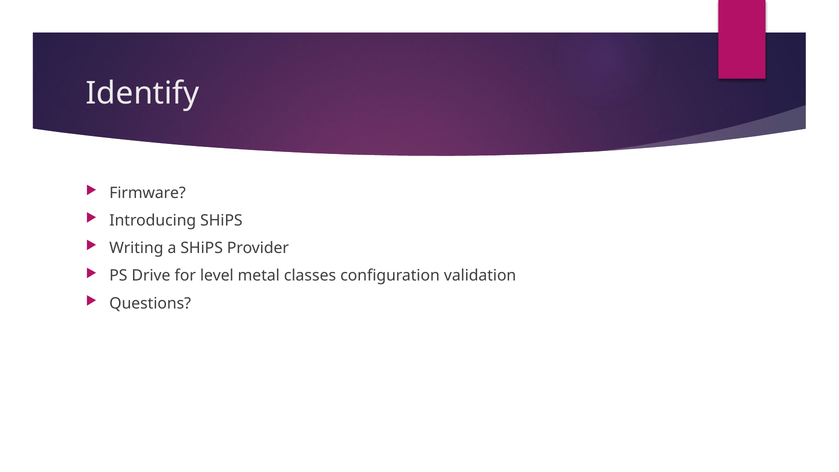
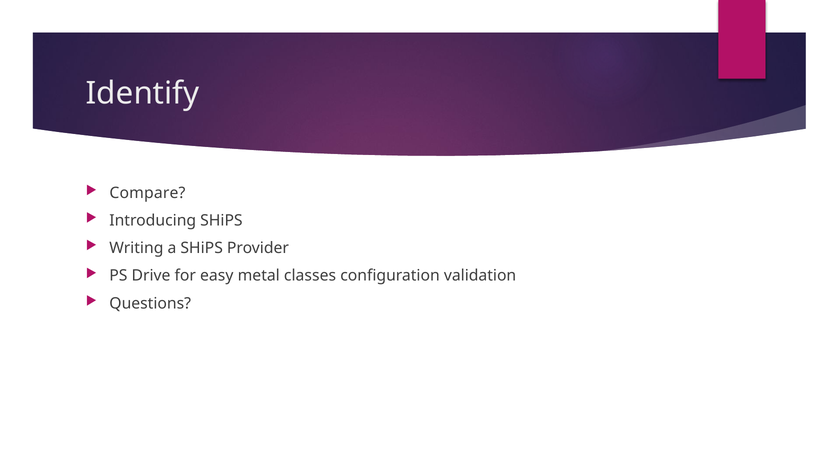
Firmware: Firmware -> Compare
level: level -> easy
